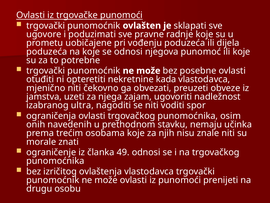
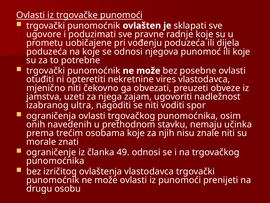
kada: kada -> vires
